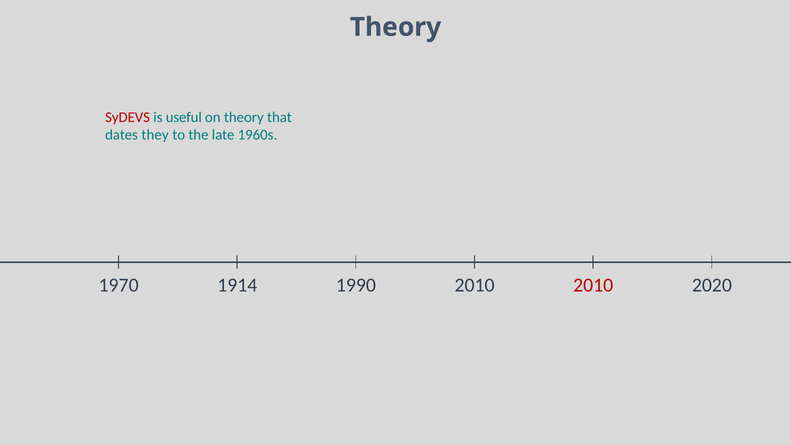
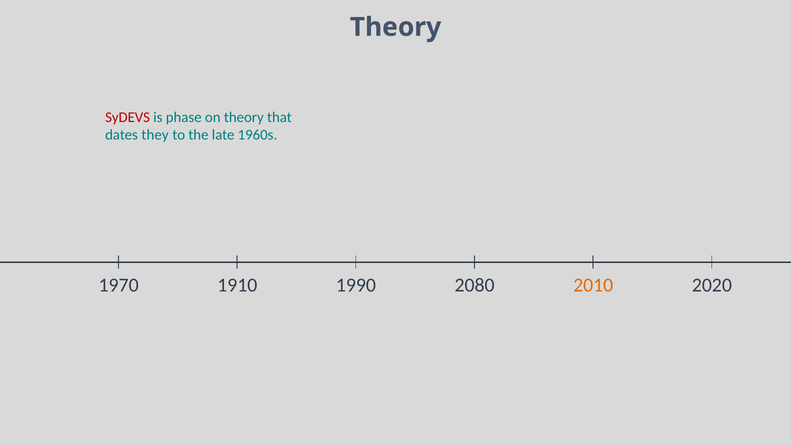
useful: useful -> phase
1970 2010: 2010 -> 2080
2010 at (593, 285) colour: red -> orange
1914: 1914 -> 1910
